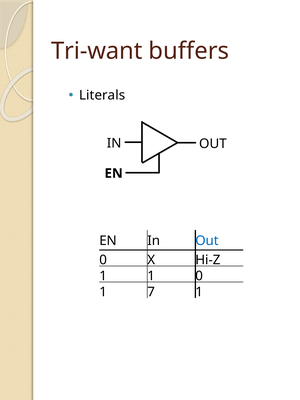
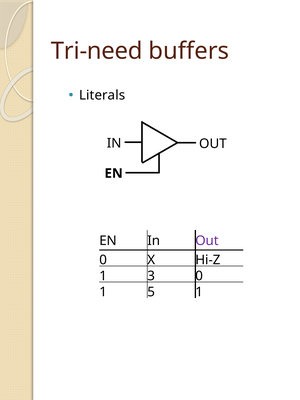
Tri-want: Tri-want -> Tri-need
Out at (207, 241) colour: blue -> purple
1 1: 1 -> 3
7: 7 -> 5
